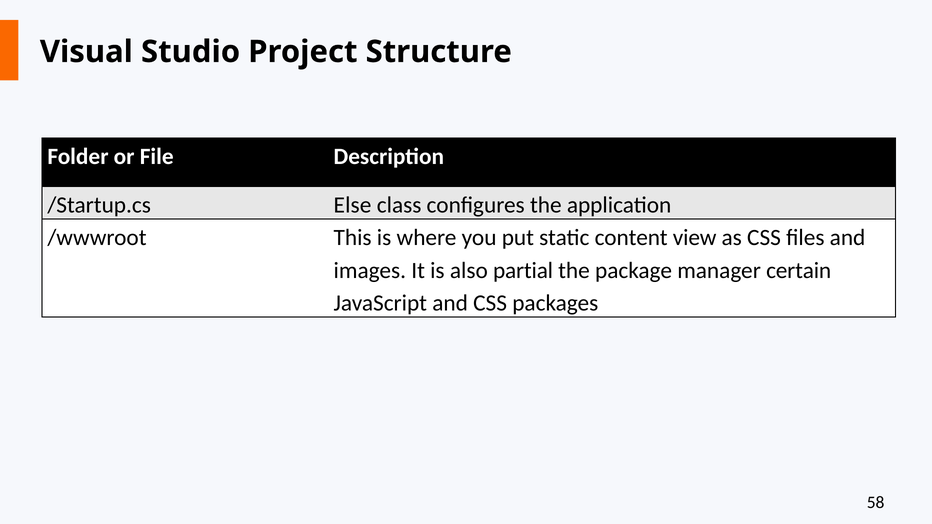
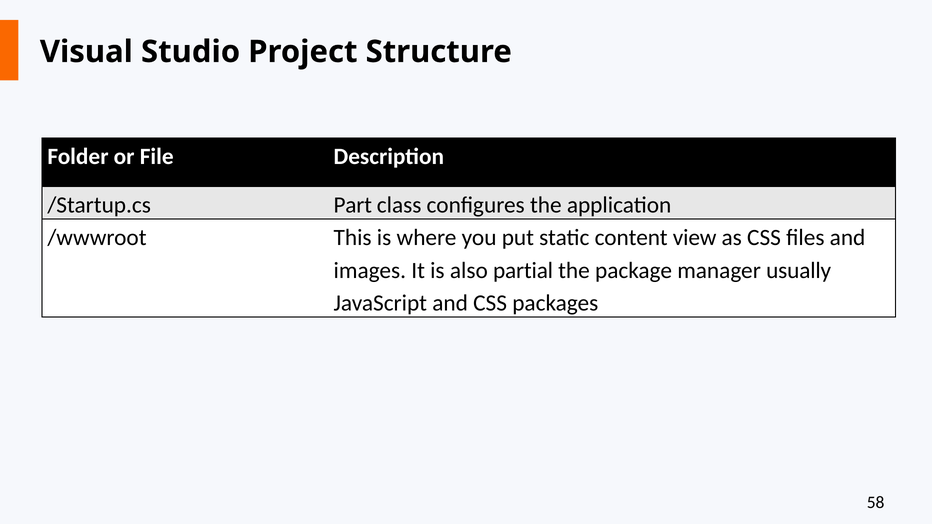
Else: Else -> Part
certain: certain -> usually
